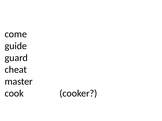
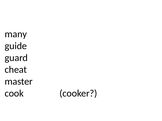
come: come -> many
